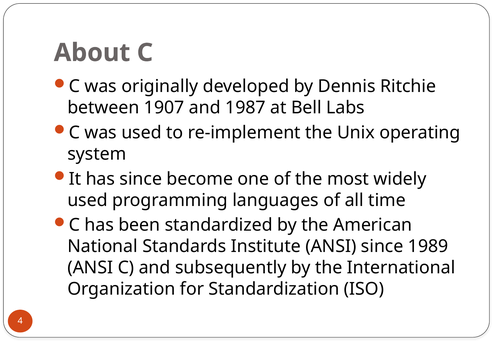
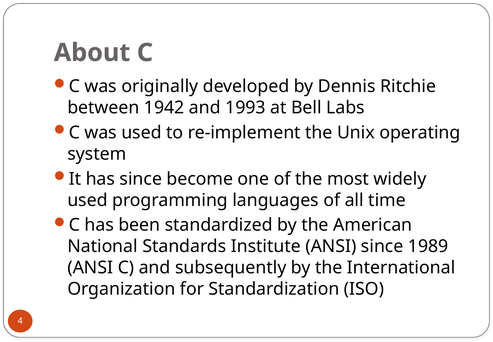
1907: 1907 -> 1942
1987: 1987 -> 1993
